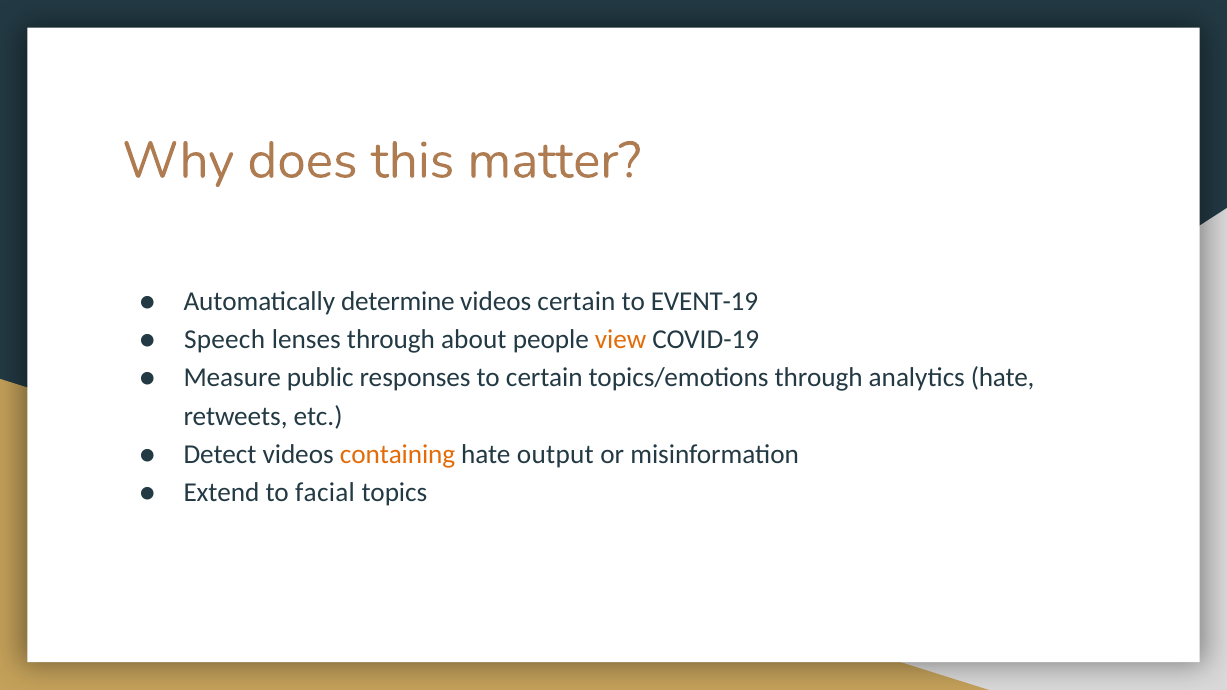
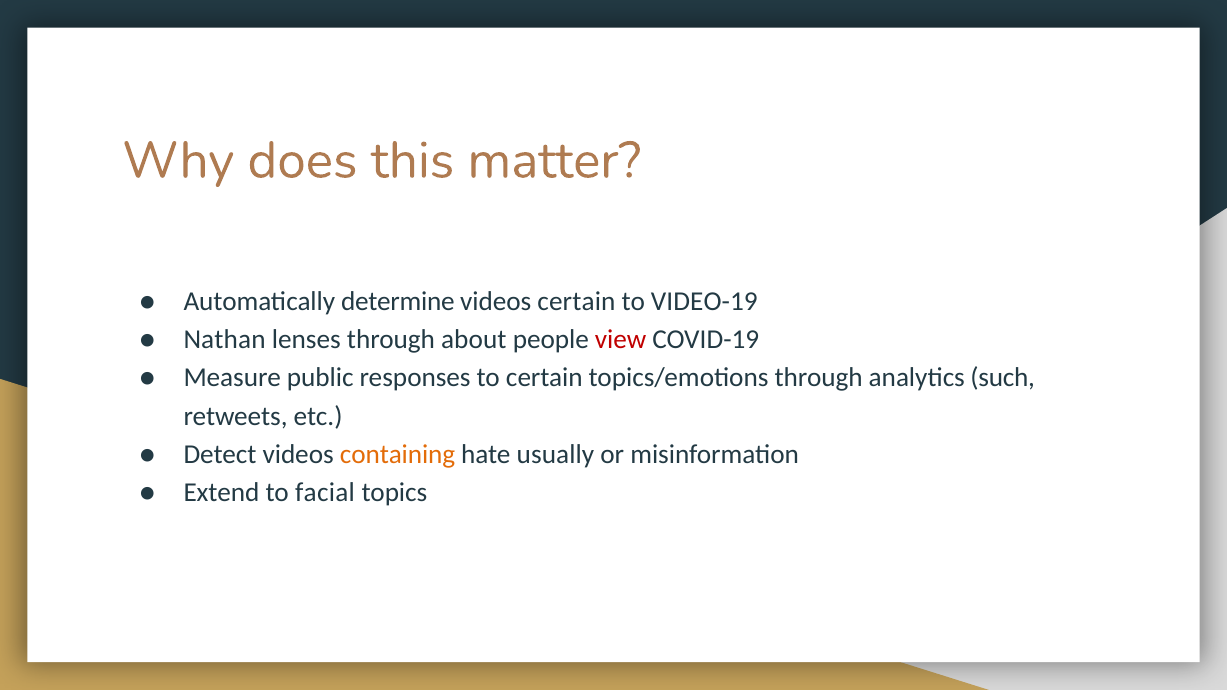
EVENT-19: EVENT-19 -> VIDEO-19
Speech: Speech -> Nathan
view colour: orange -> red
analytics hate: hate -> such
output: output -> usually
